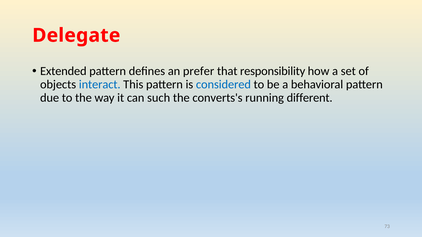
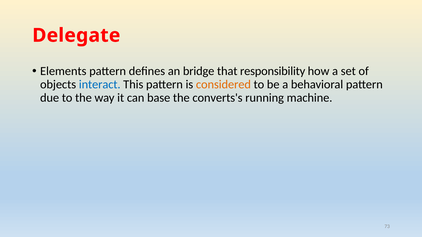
Extended: Extended -> Elements
prefer: prefer -> bridge
considered colour: blue -> orange
such: such -> base
different: different -> machine
